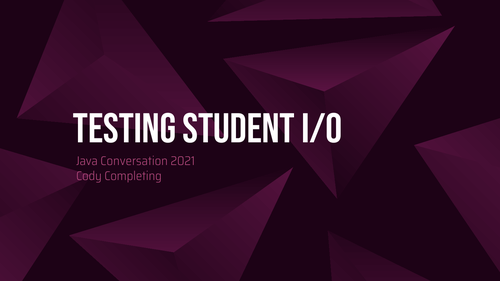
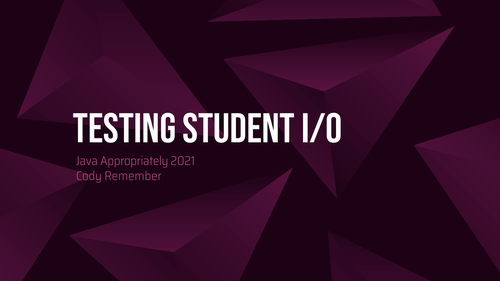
Conversation: Conversation -> Appropriately
Completing: Completing -> Remember
